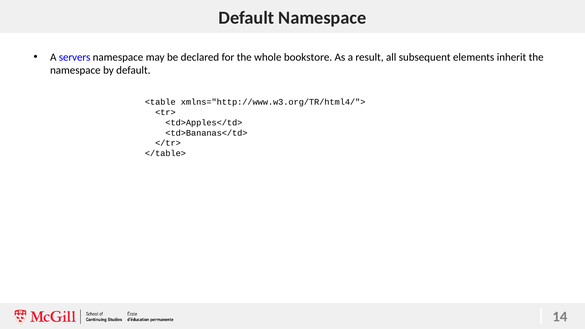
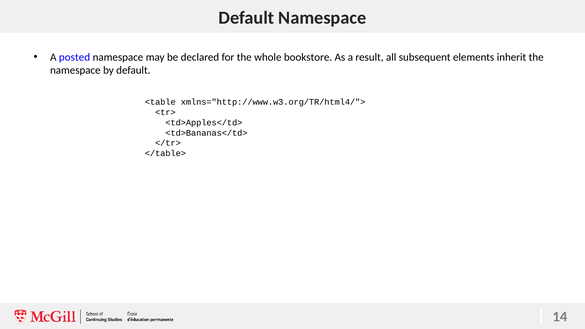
servers: servers -> posted
